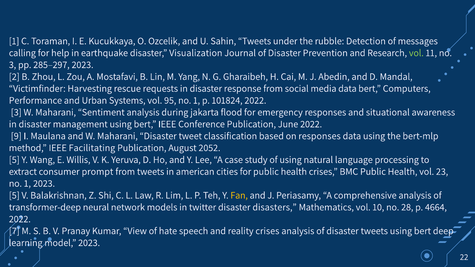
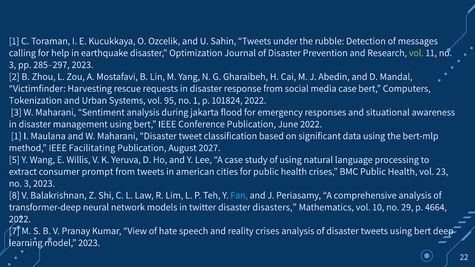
Visualization: Visualization -> Optimization
media data: data -> case
Performance: Performance -> Tokenization
9 at (16, 136): 9 -> 1
on responses: responses -> significant
2052: 2052 -> 2027
1 at (27, 184): 1 -> 3
5 at (14, 195): 5 -> 8
Fan colour: yellow -> light blue
28: 28 -> 29
